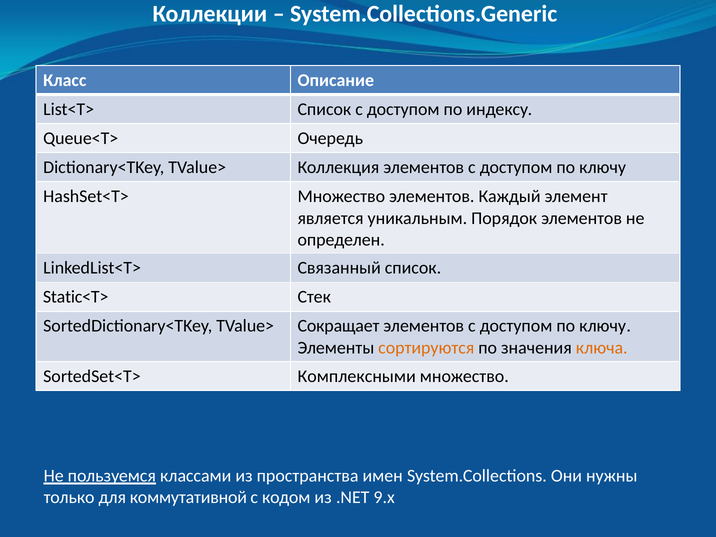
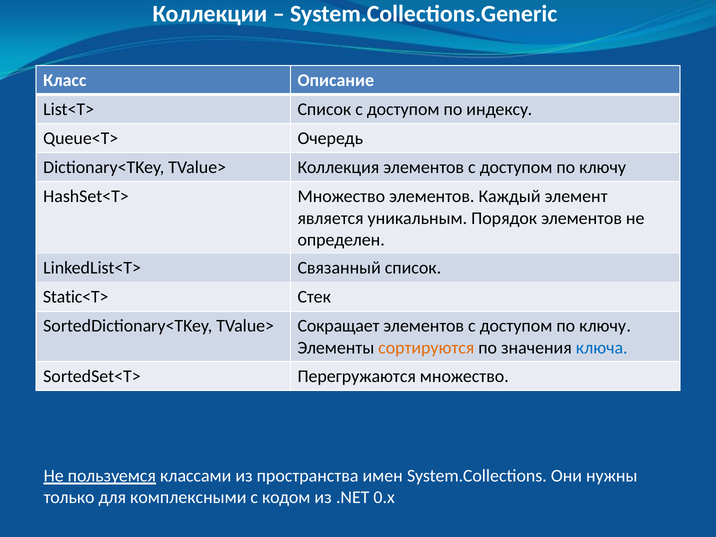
ключа colour: orange -> blue
Комплексными: Комплексными -> Перегружаются
коммутативной: коммутативной -> комплексными
9.x: 9.x -> 0.x
